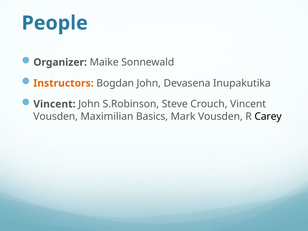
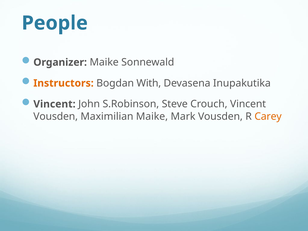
Bogdan John: John -> With
Maximilian Basics: Basics -> Maike
Carey colour: black -> orange
